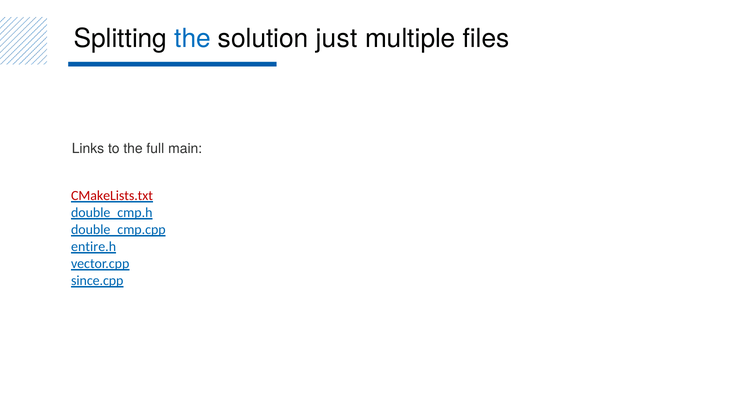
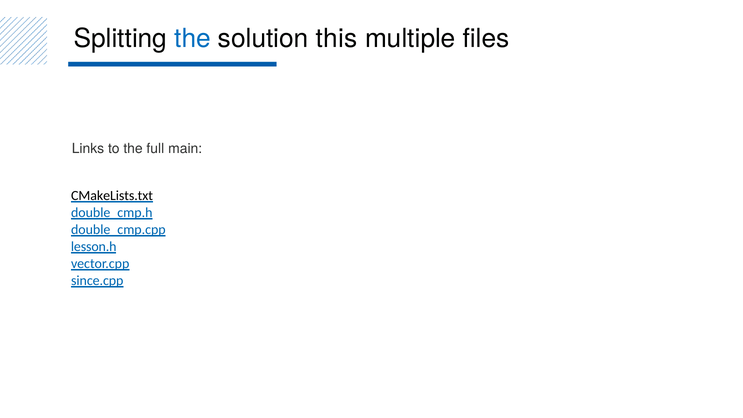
just: just -> this
CMakeLists.txt colour: red -> black
entire.h: entire.h -> lesson.h
